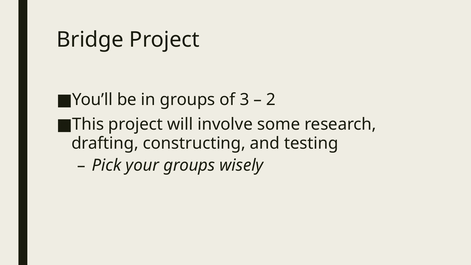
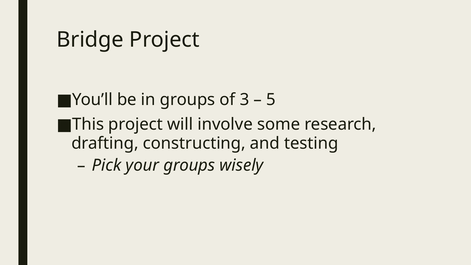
2: 2 -> 5
